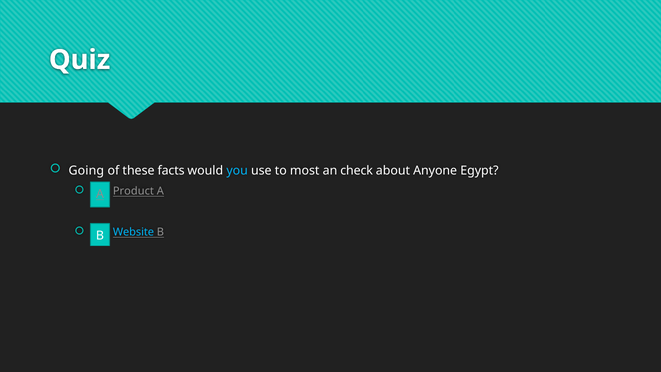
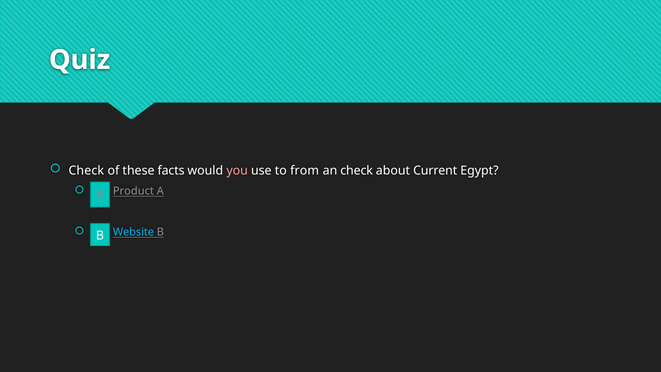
Going at (86, 171): Going -> Check
you colour: light blue -> pink
most: most -> from
Anyone: Anyone -> Current
